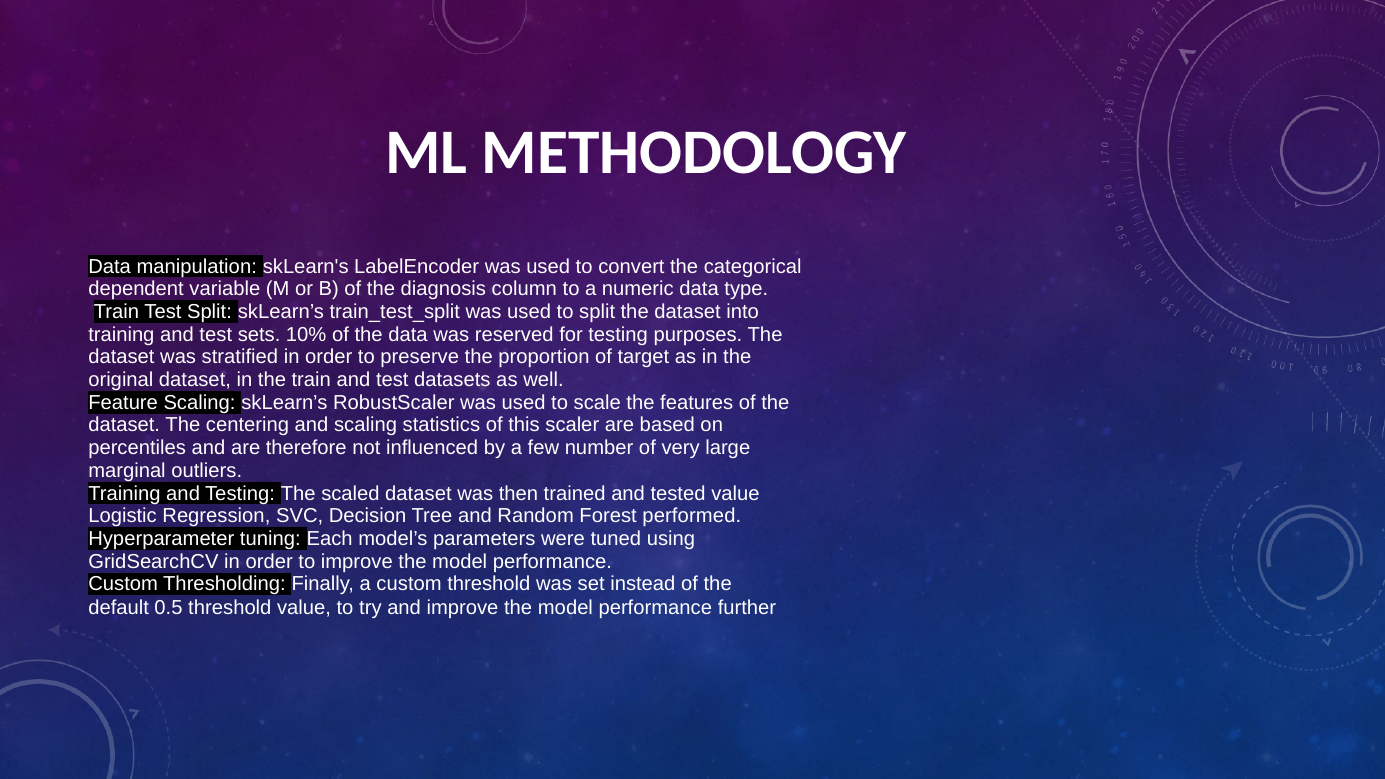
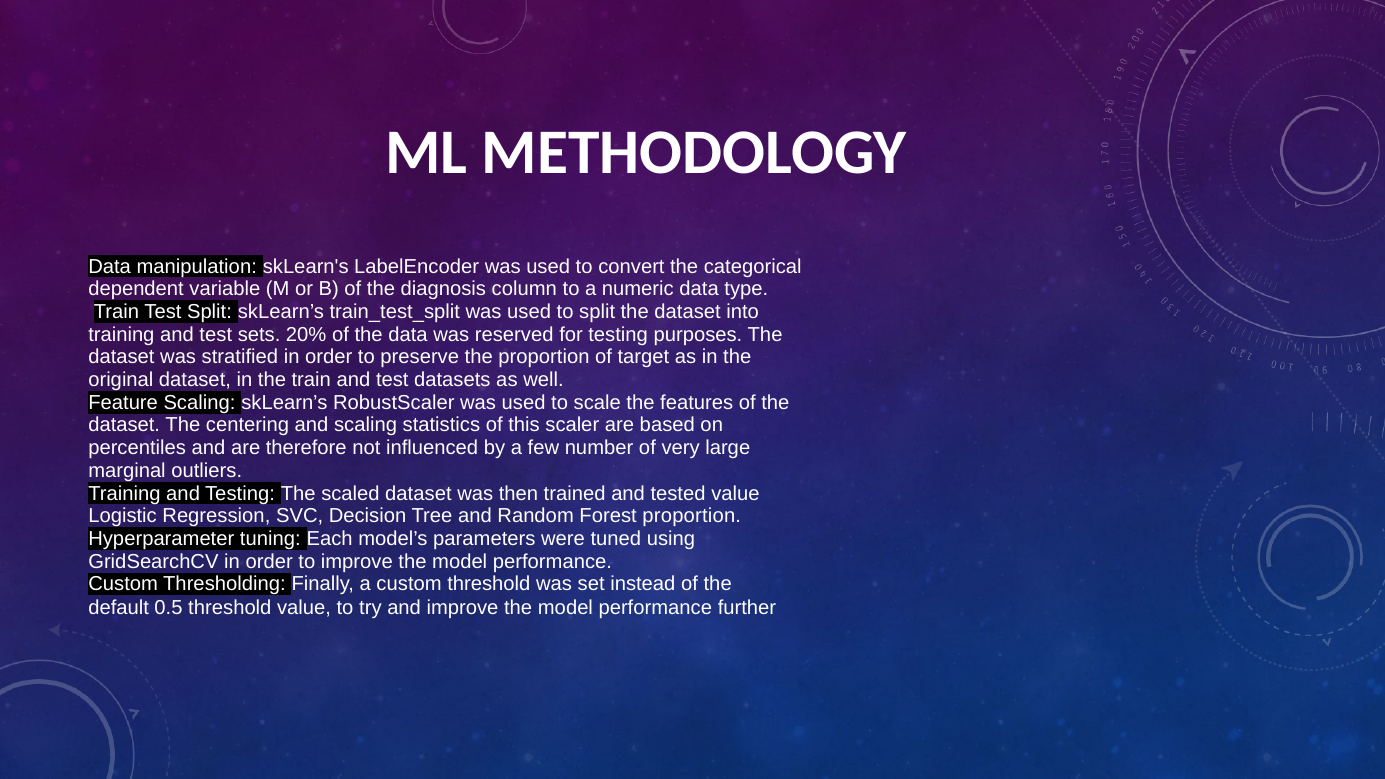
10%: 10% -> 20%
Forest performed: performed -> proportion
